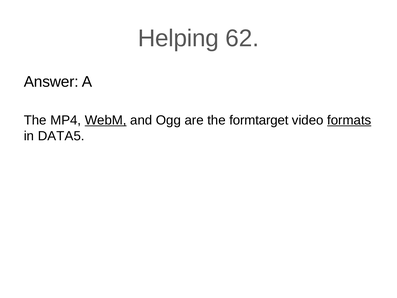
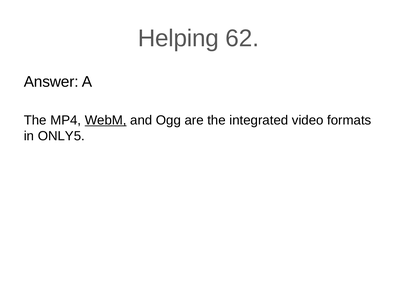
formtarget: formtarget -> integrated
formats underline: present -> none
DATA5: DATA5 -> ONLY5
